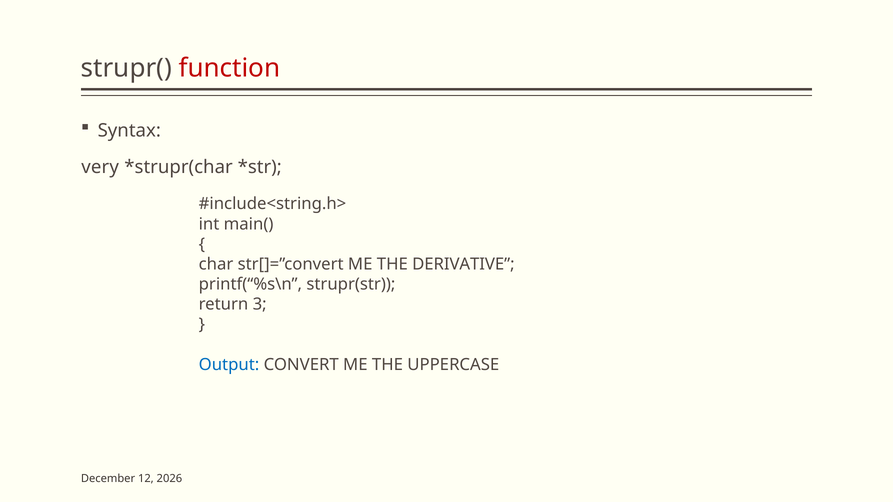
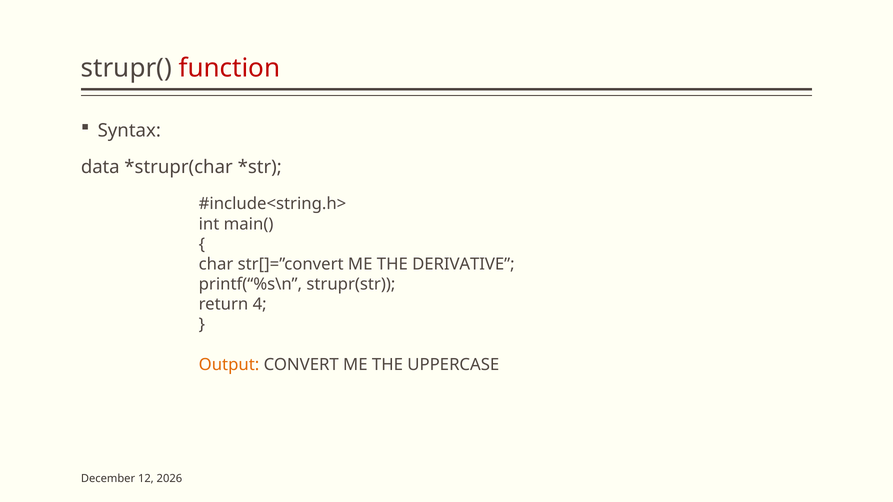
very: very -> data
3: 3 -> 4
Output colour: blue -> orange
